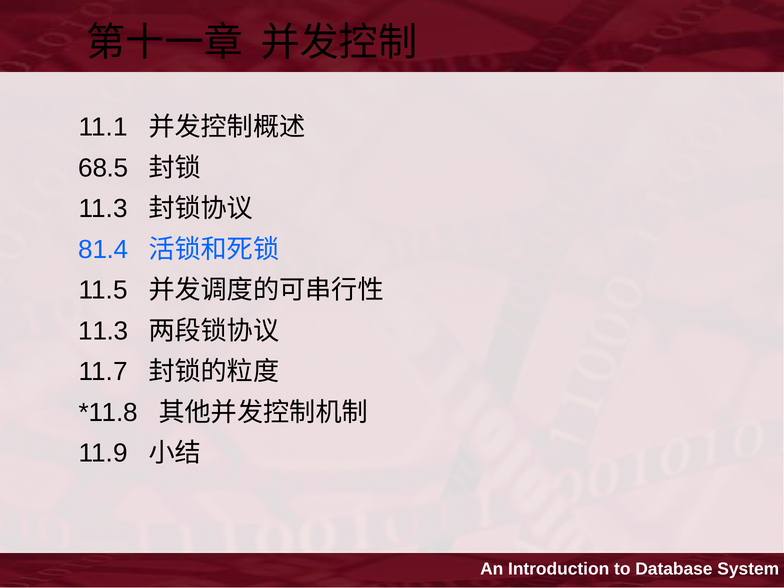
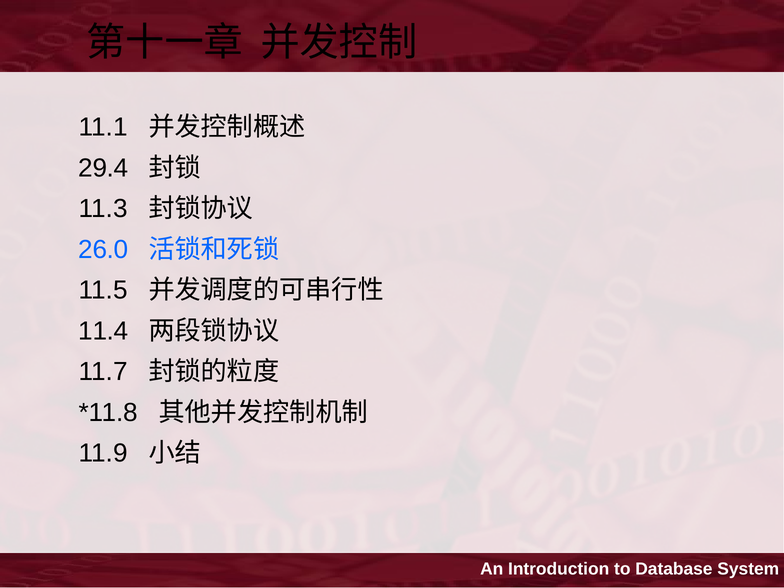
68.5: 68.5 -> 29.4
81.4: 81.4 -> 26.0
11.3 at (103, 331): 11.3 -> 11.4
